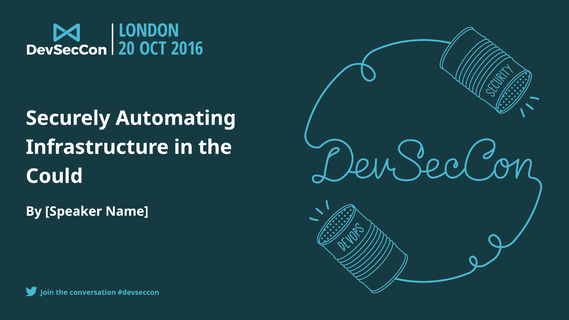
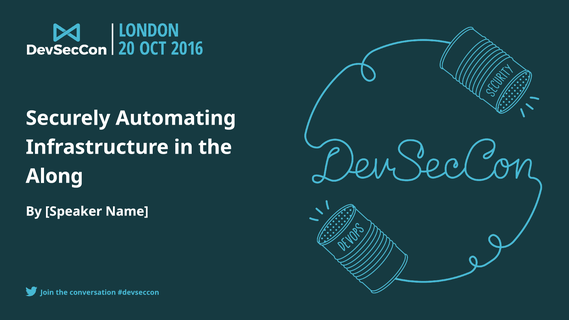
Could: Could -> Along
